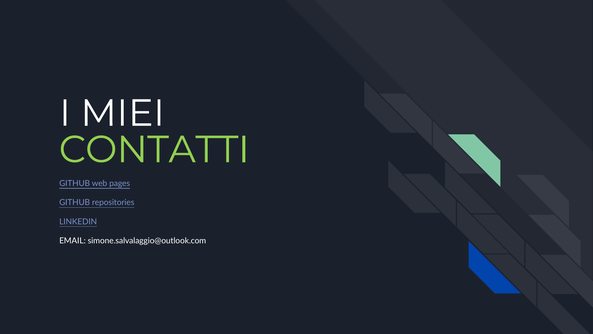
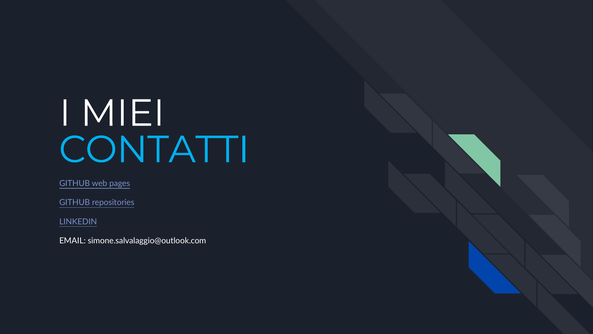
CONTATTI colour: light green -> light blue
